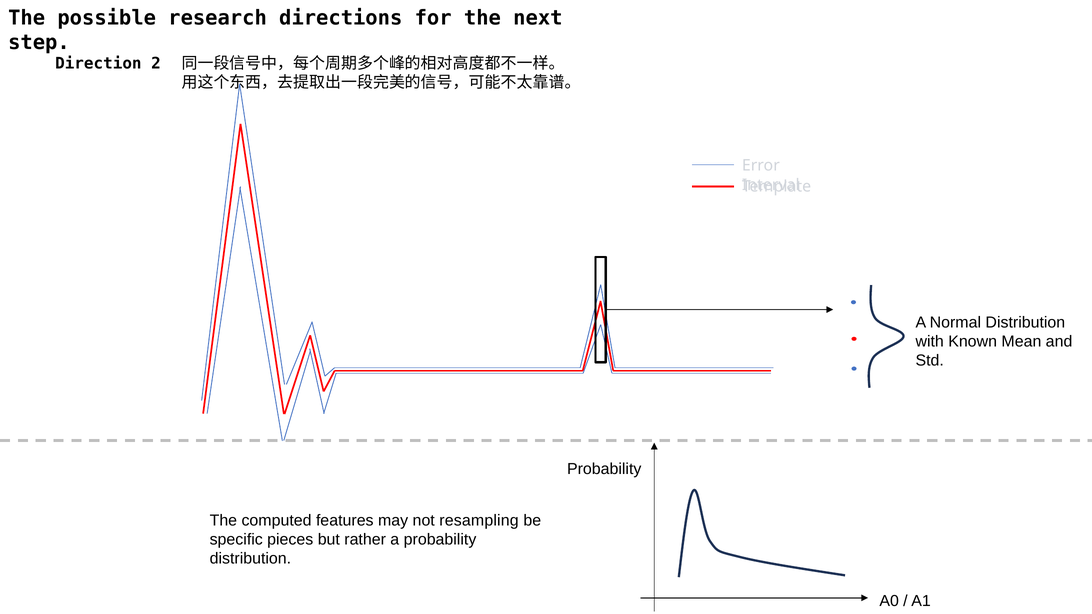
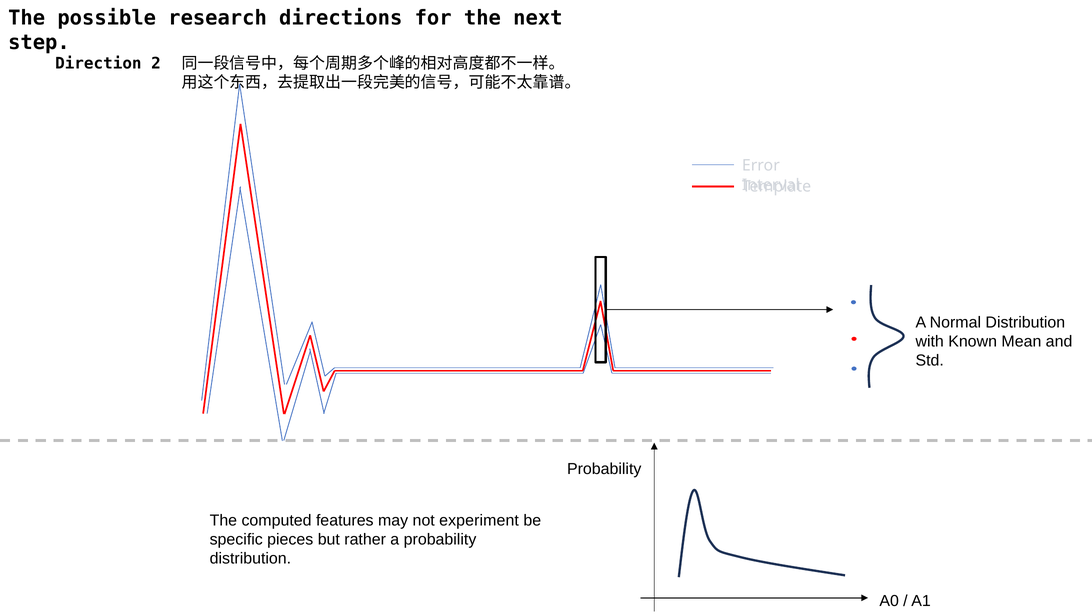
resampling: resampling -> experiment
